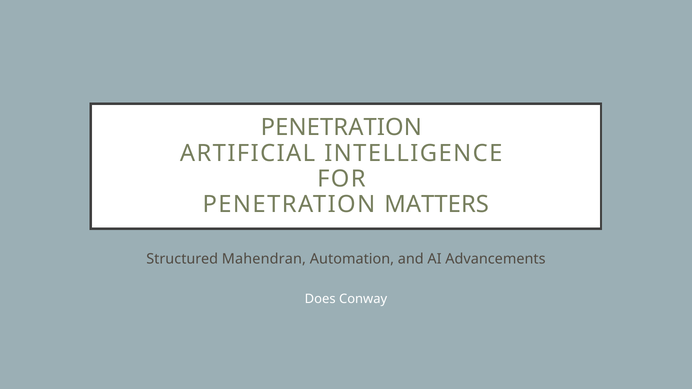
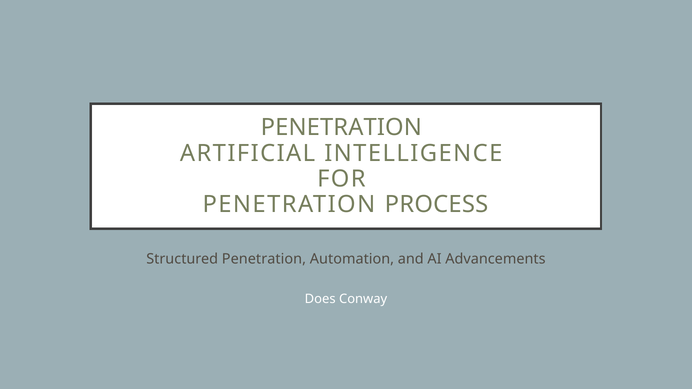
MATTERS: MATTERS -> PROCESS
Structured Mahendran: Mahendran -> Penetration
